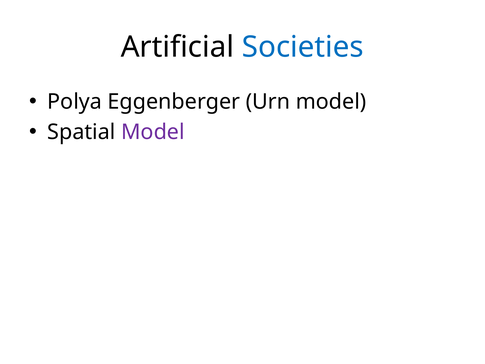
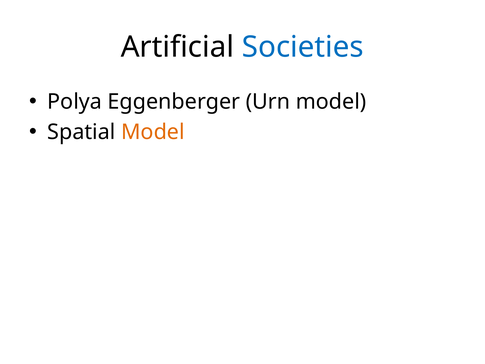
Model at (153, 132) colour: purple -> orange
